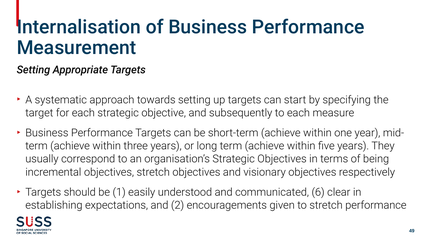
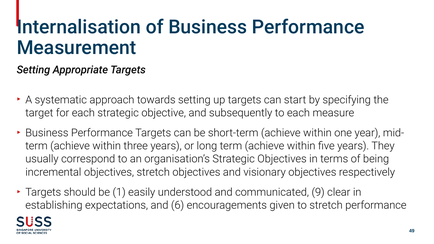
6: 6 -> 9
2: 2 -> 6
